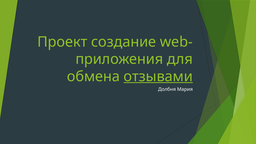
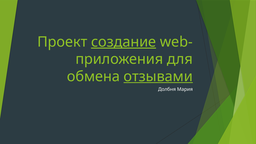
создание underline: none -> present
